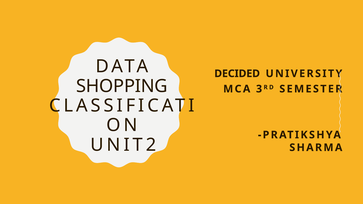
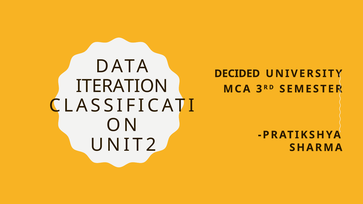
SHOPPING: SHOPPING -> ITERATION
